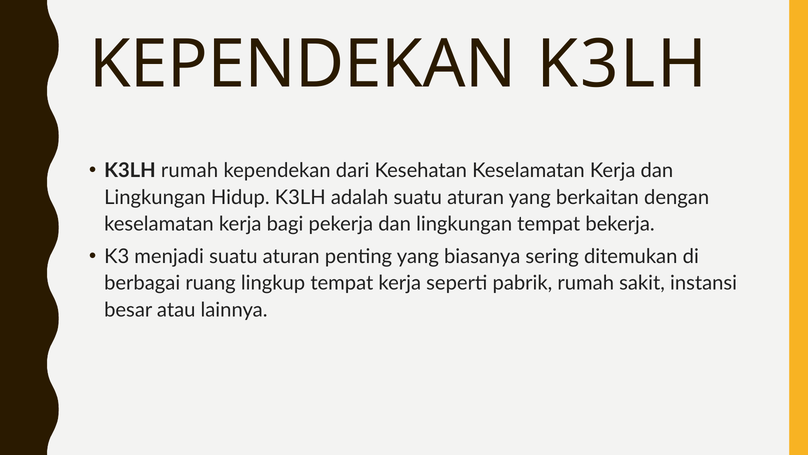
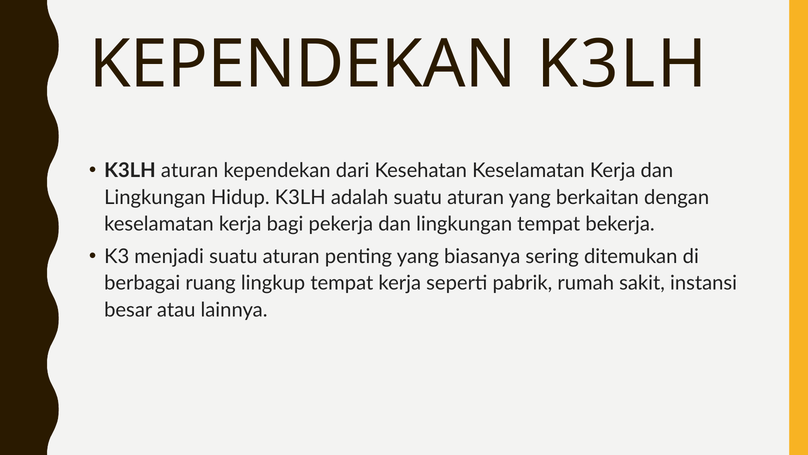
K3LH rumah: rumah -> aturan
